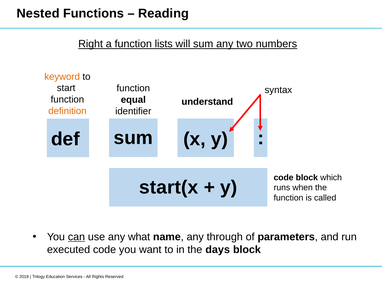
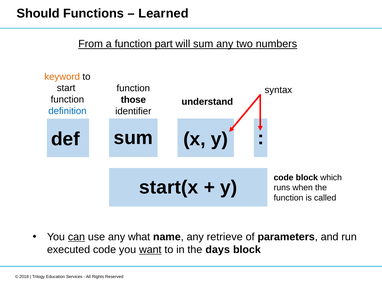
Nested: Nested -> Should
Reading: Reading -> Learned
Right: Right -> From
lists: lists -> part
equal: equal -> those
definition colour: orange -> blue
through: through -> retrieve
want underline: none -> present
